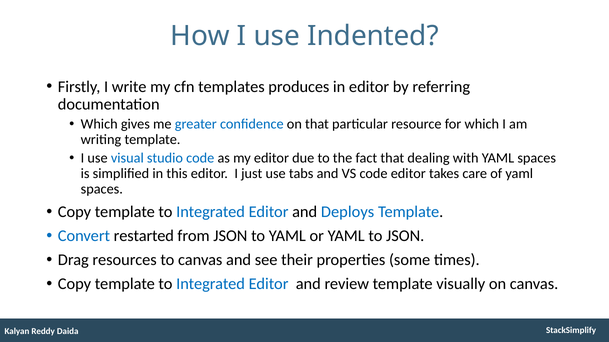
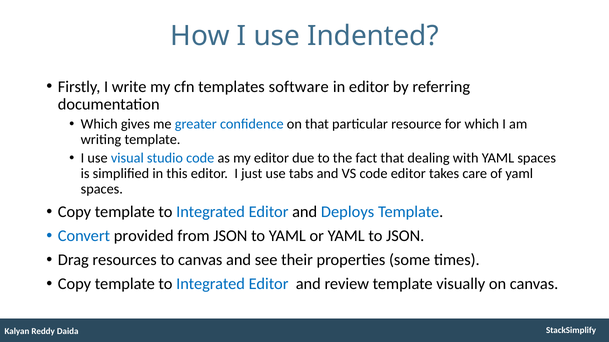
produces: produces -> software
restarted: restarted -> provided
